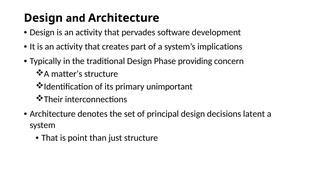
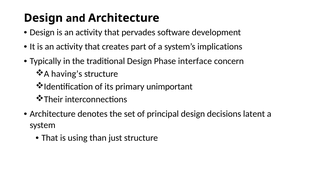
providing: providing -> interface
matter’s: matter’s -> having’s
point: point -> using
